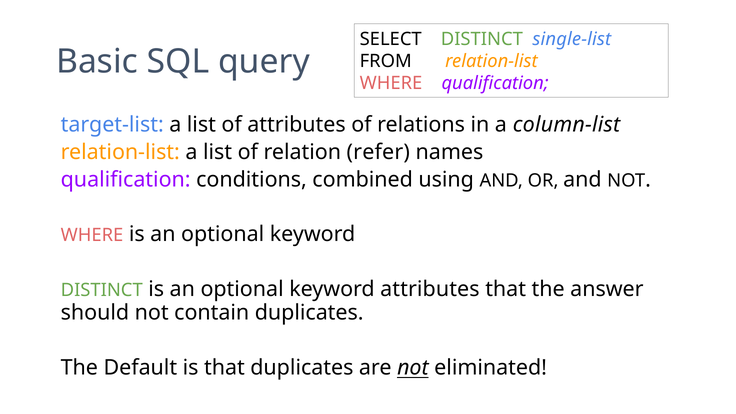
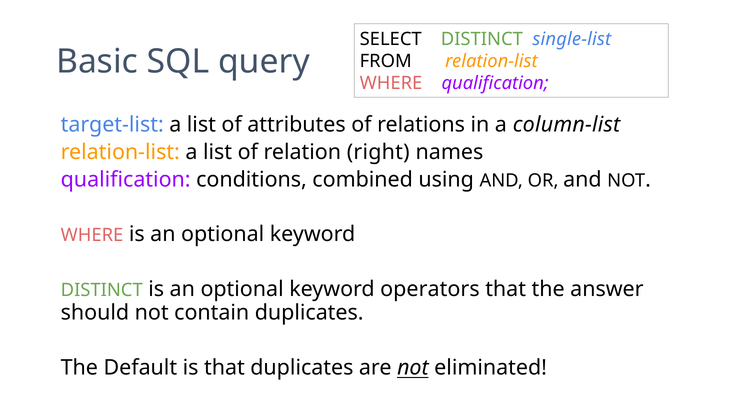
refer: refer -> right
keyword attributes: attributes -> operators
